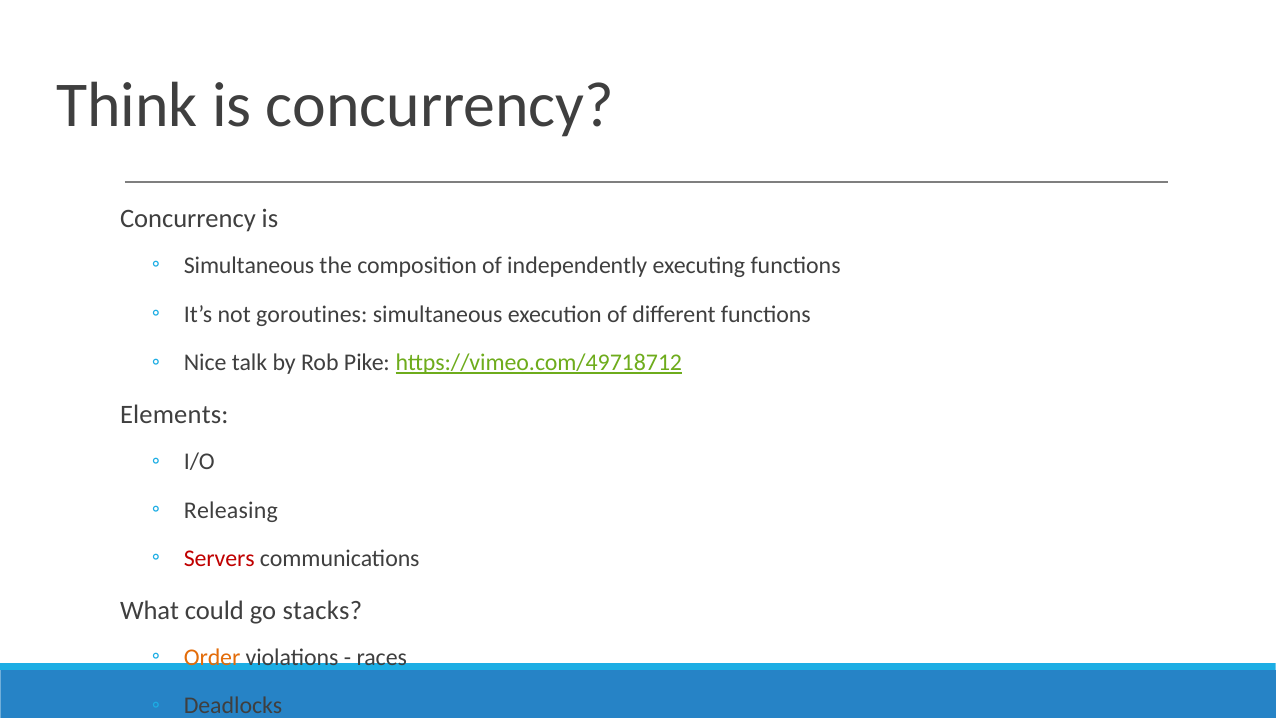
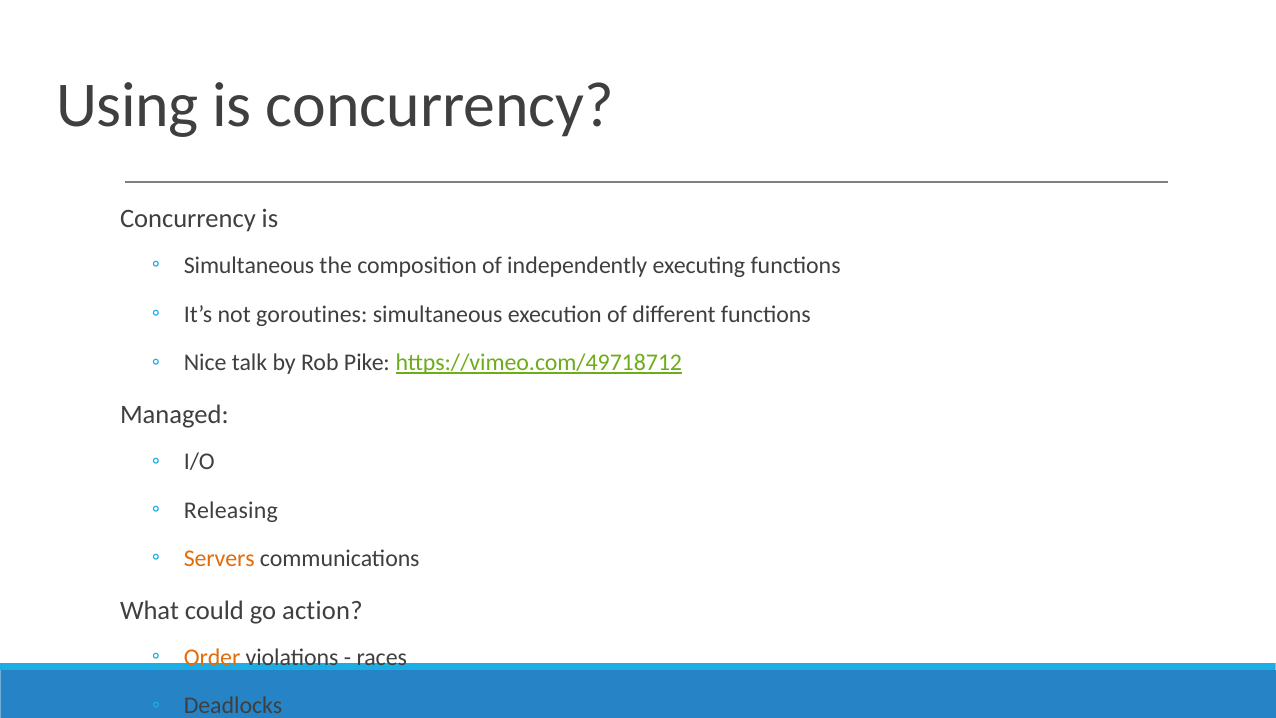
Think: Think -> Using
Elements: Elements -> Managed
Servers colour: red -> orange
stacks: stacks -> action
